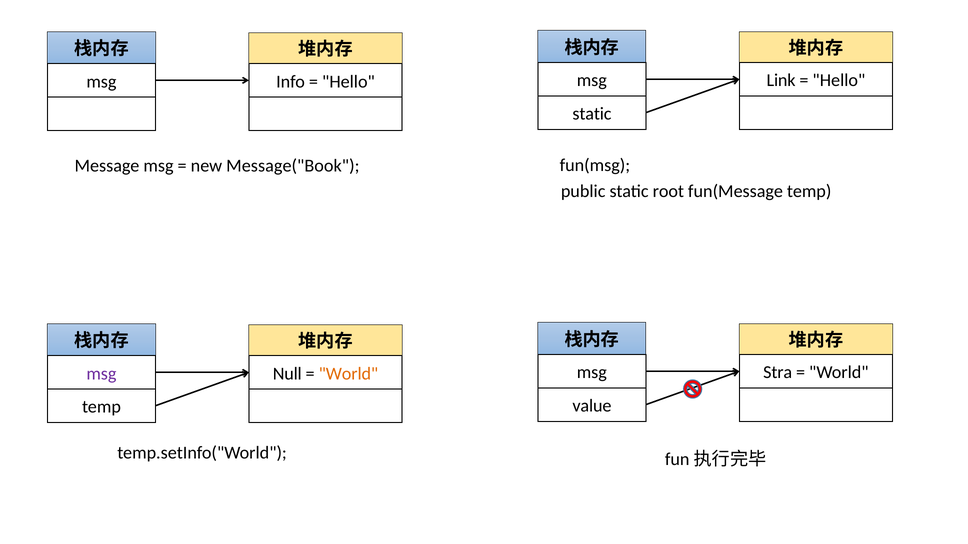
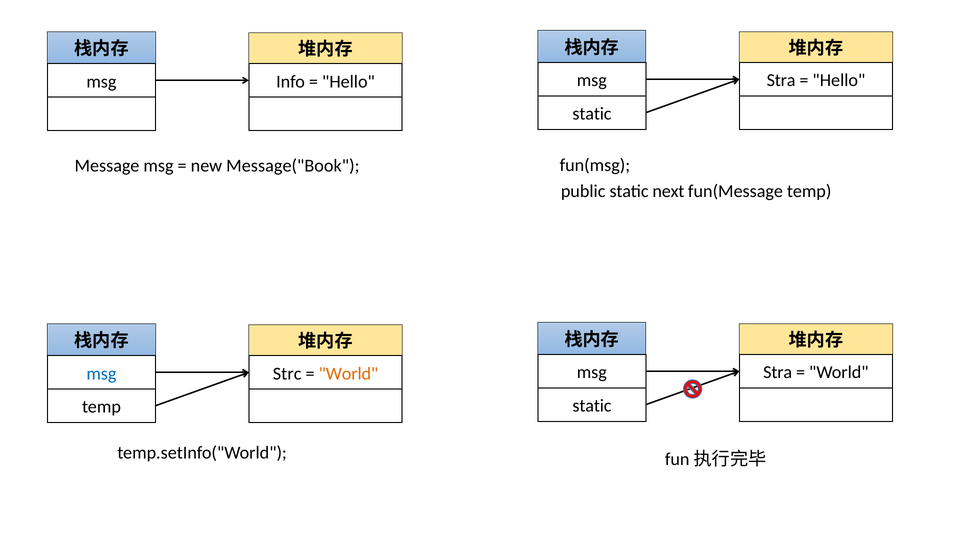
Link at (781, 81): Link -> Stra
root: root -> next
msg at (101, 374) colour: purple -> blue
Null: Null -> Strc
value at (592, 406): value -> static
